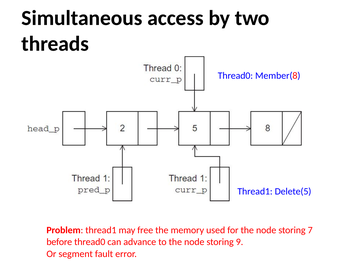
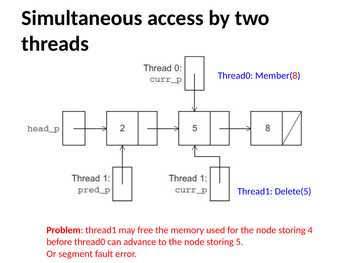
7: 7 -> 4
9: 9 -> 5
